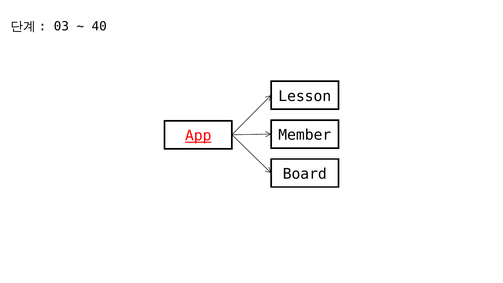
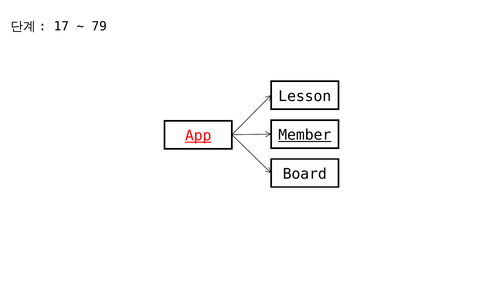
03: 03 -> 17
40: 40 -> 79
Member underline: none -> present
